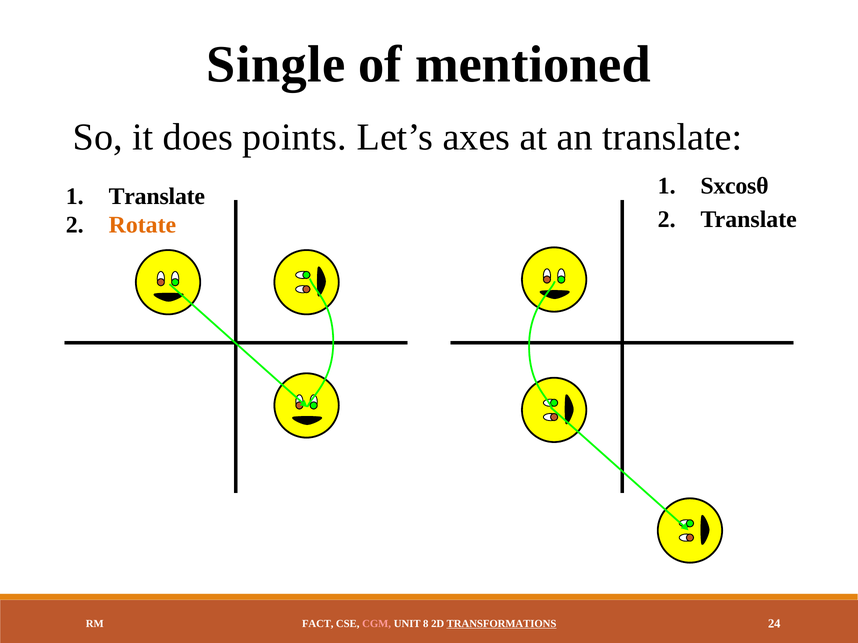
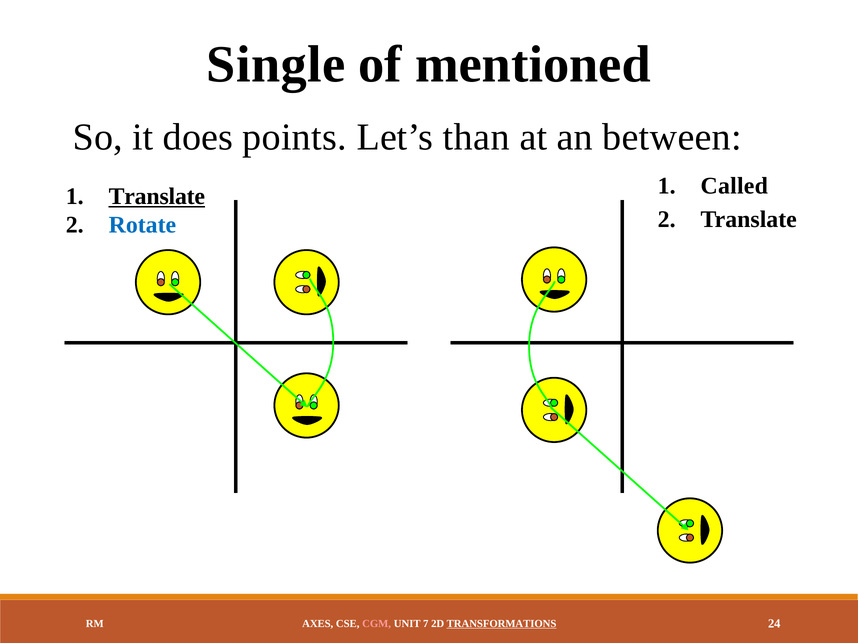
axes: axes -> than
an translate: translate -> between
Sxcosθ: Sxcosθ -> Called
Translate at (157, 196) underline: none -> present
Rotate colour: orange -> blue
FACT: FACT -> AXES
8: 8 -> 7
